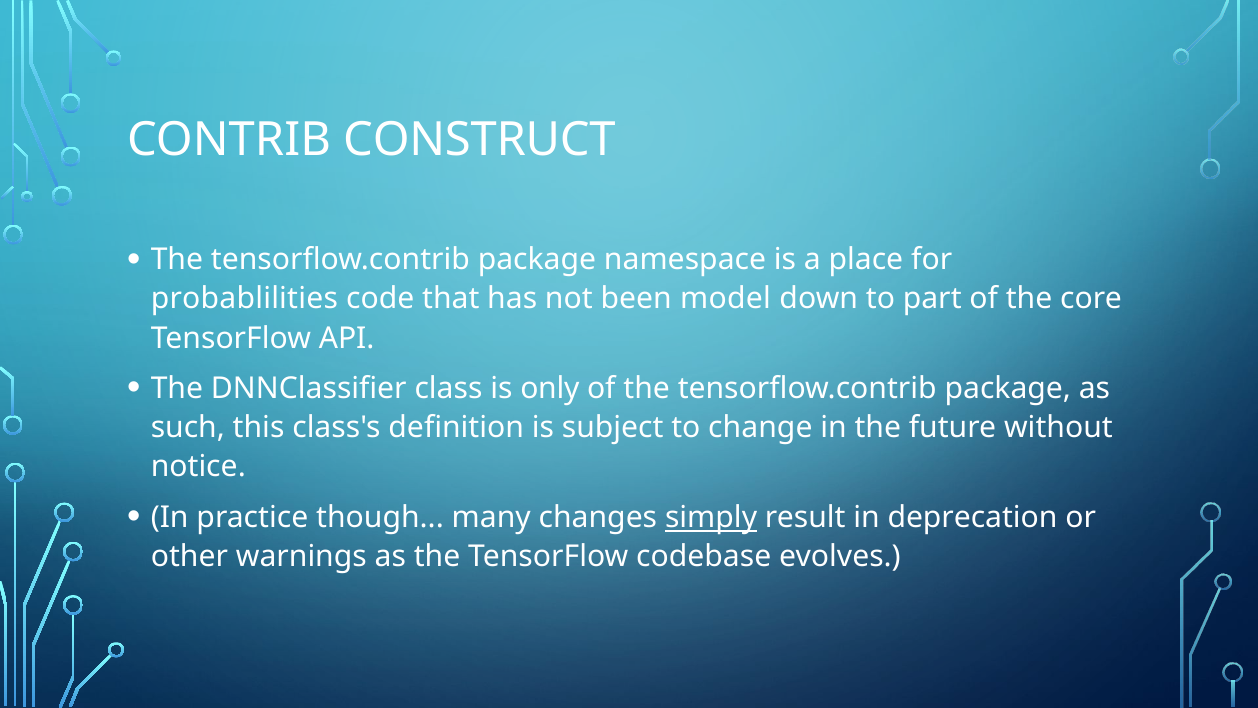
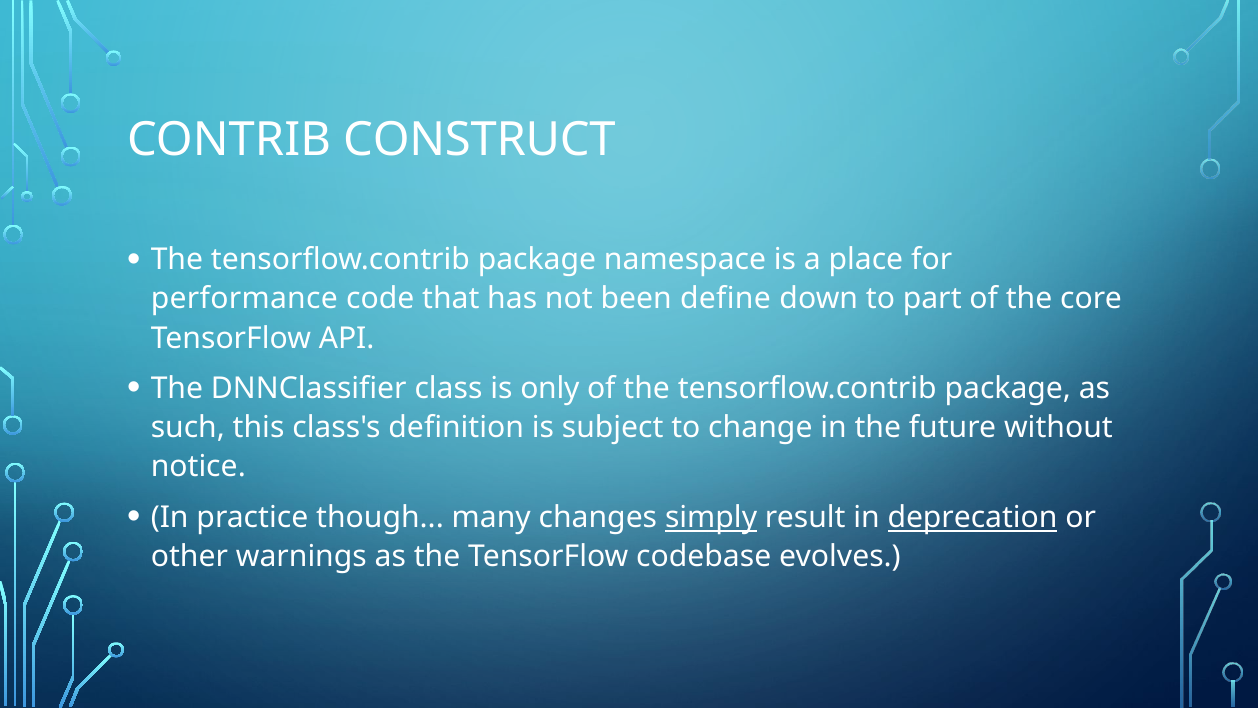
probablilities: probablilities -> performance
model: model -> define
deprecation underline: none -> present
